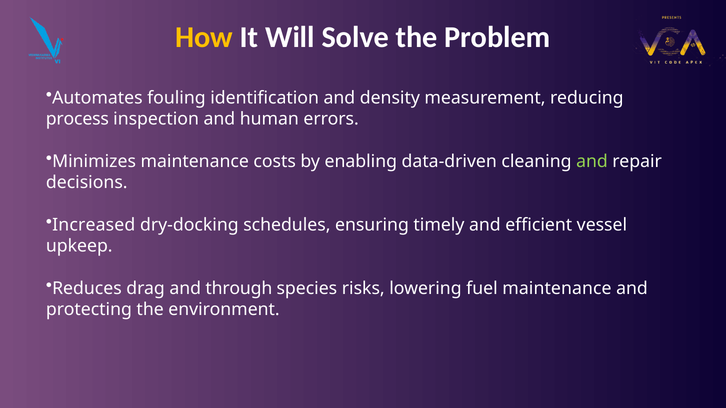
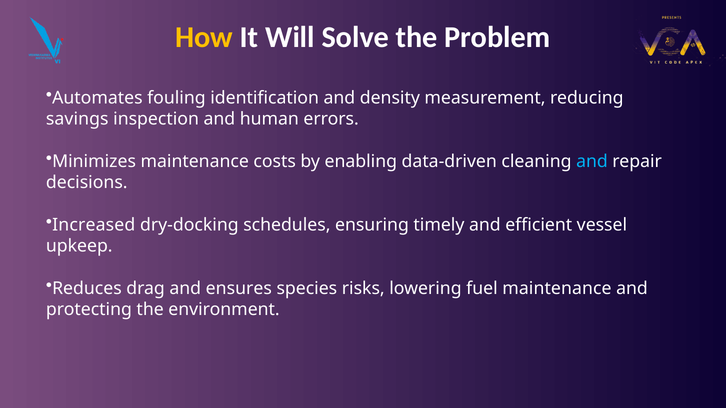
process: process -> savings
and at (592, 162) colour: light green -> light blue
through: through -> ensures
